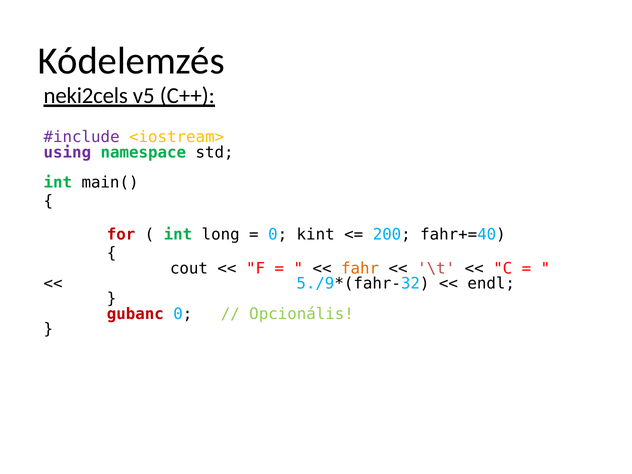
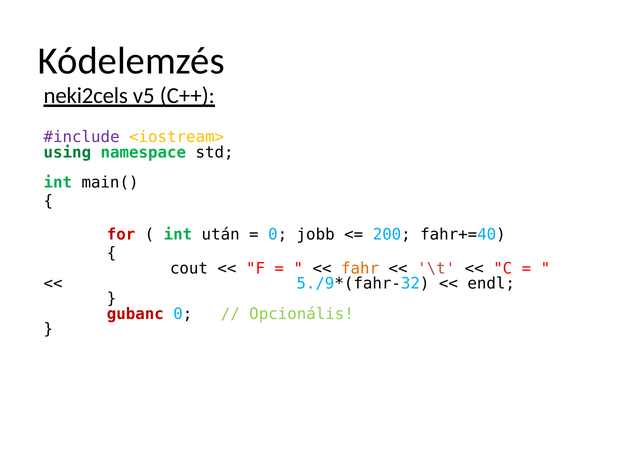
using colour: purple -> green
long: long -> után
kint: kint -> jobb
